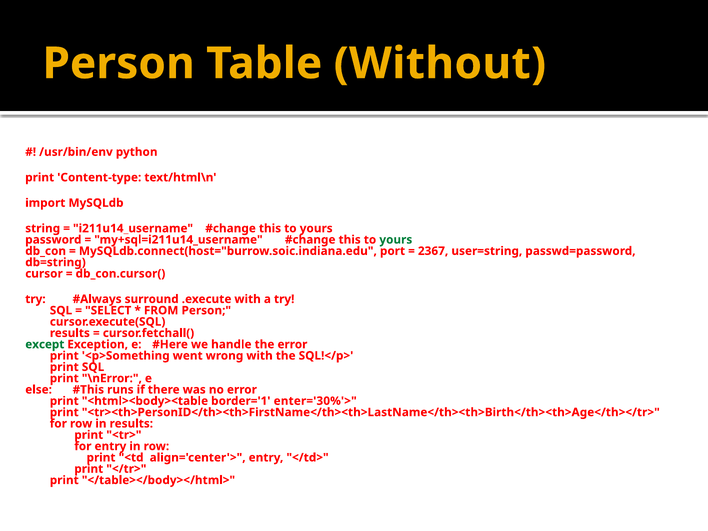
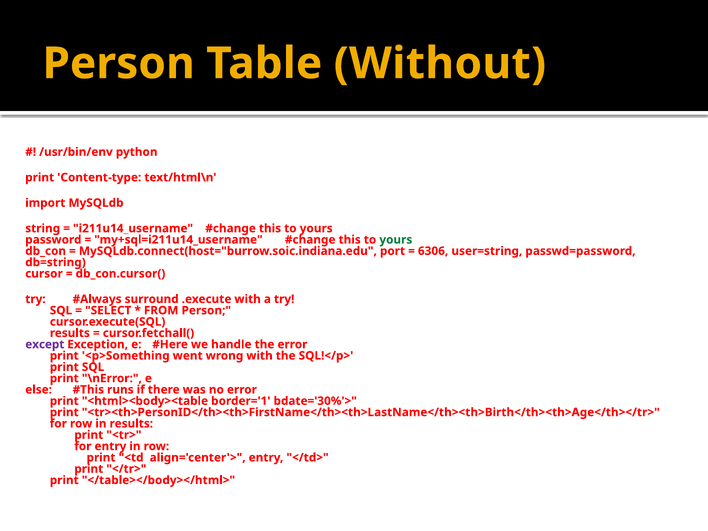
2367: 2367 -> 6306
except colour: green -> purple
enter='30%'>: enter='30%'> -> bdate='30%'>
